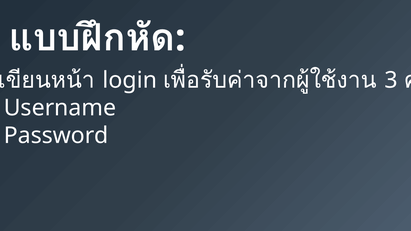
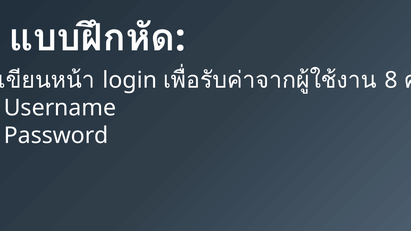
3: 3 -> 8
